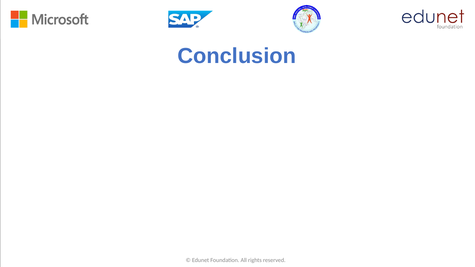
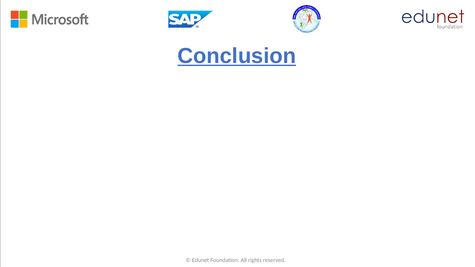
Conclusion underline: none -> present
